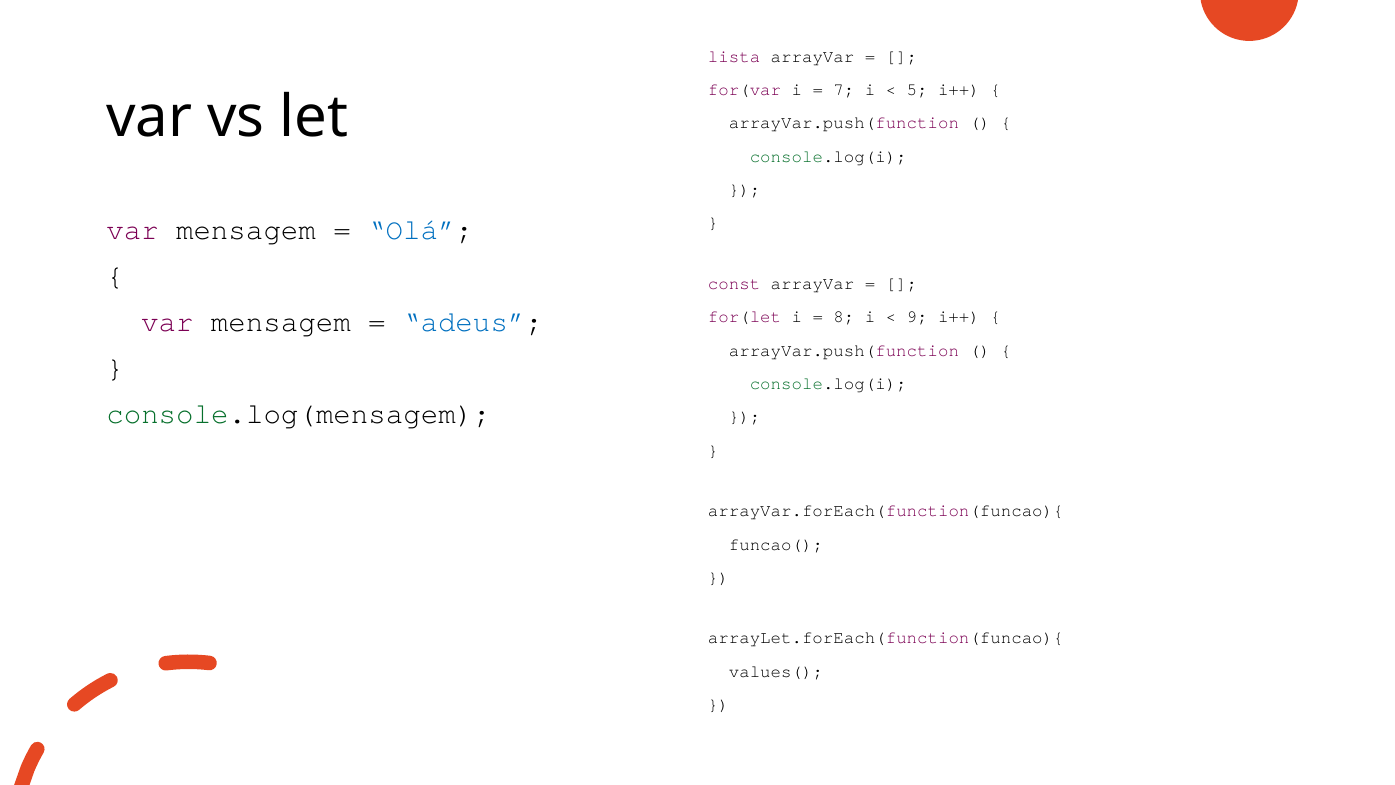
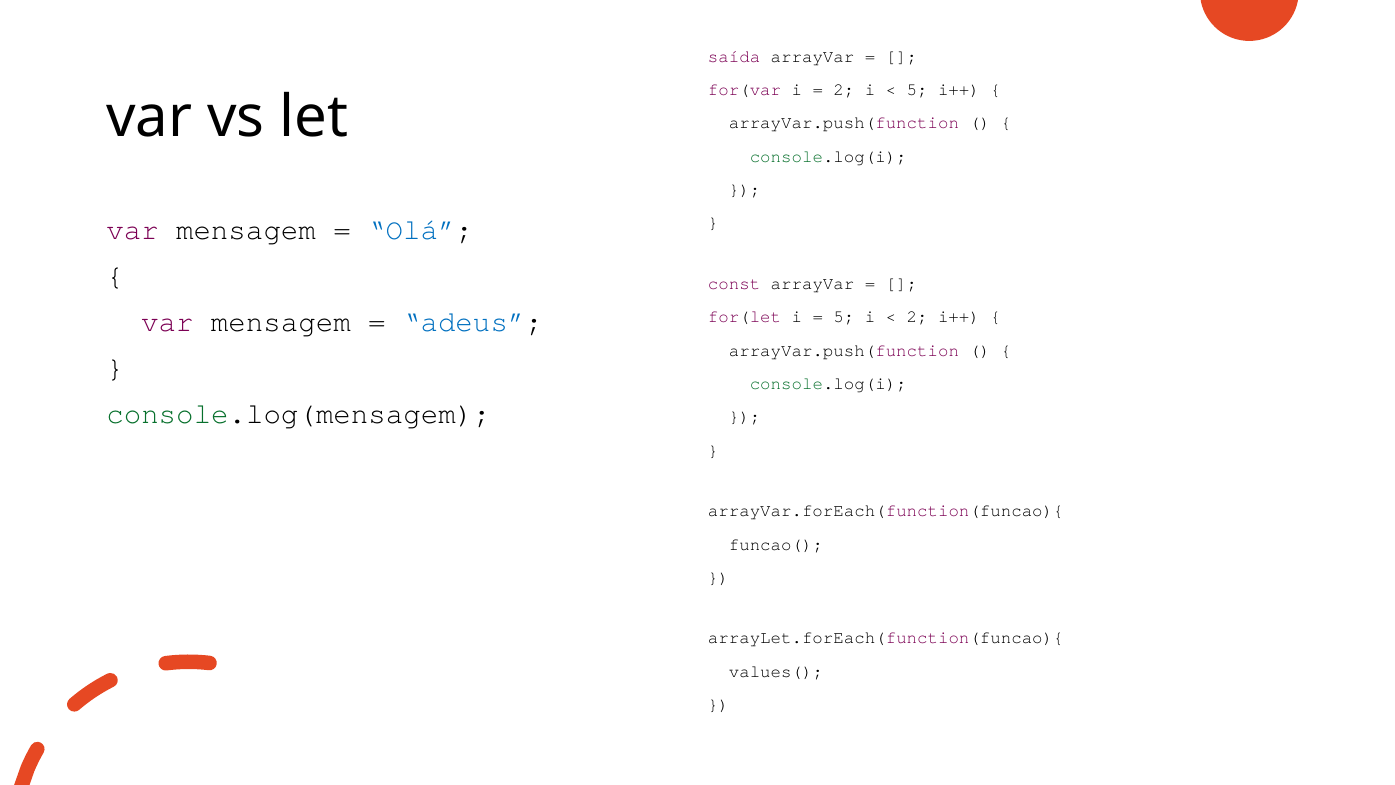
lista: lista -> saída
7 at (844, 90): 7 -> 2
8 at (844, 317): 8 -> 5
9 at (917, 317): 9 -> 2
